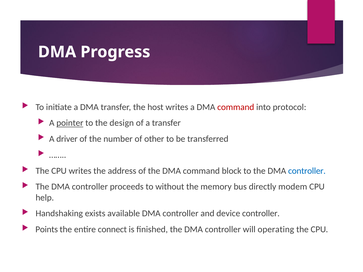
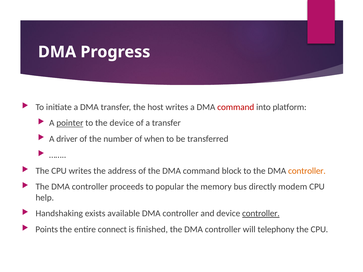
protocol: protocol -> platform
the design: design -> device
other: other -> when
controller at (307, 171) colour: blue -> orange
without: without -> popular
controller at (261, 214) underline: none -> present
operating: operating -> telephony
